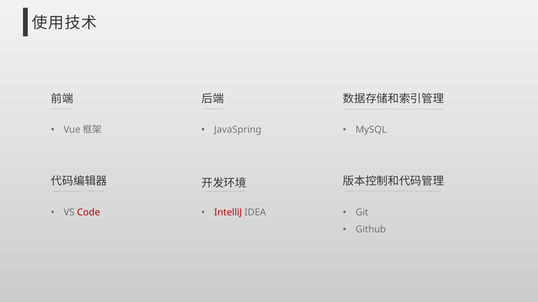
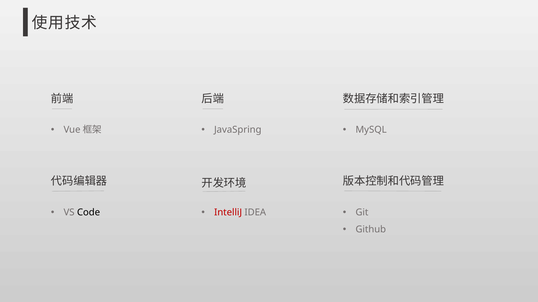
Code colour: red -> black
